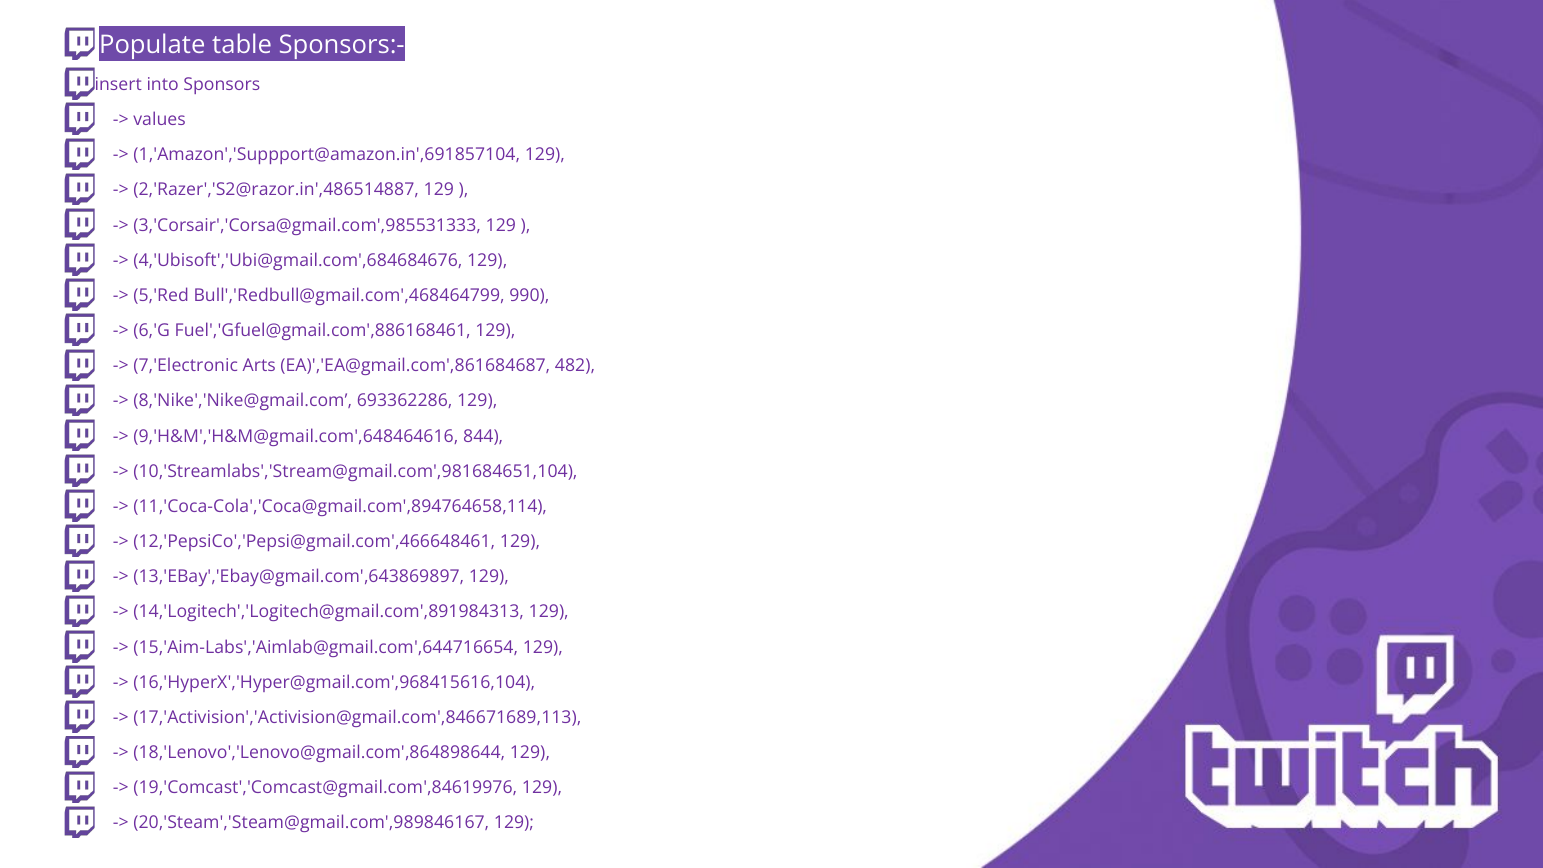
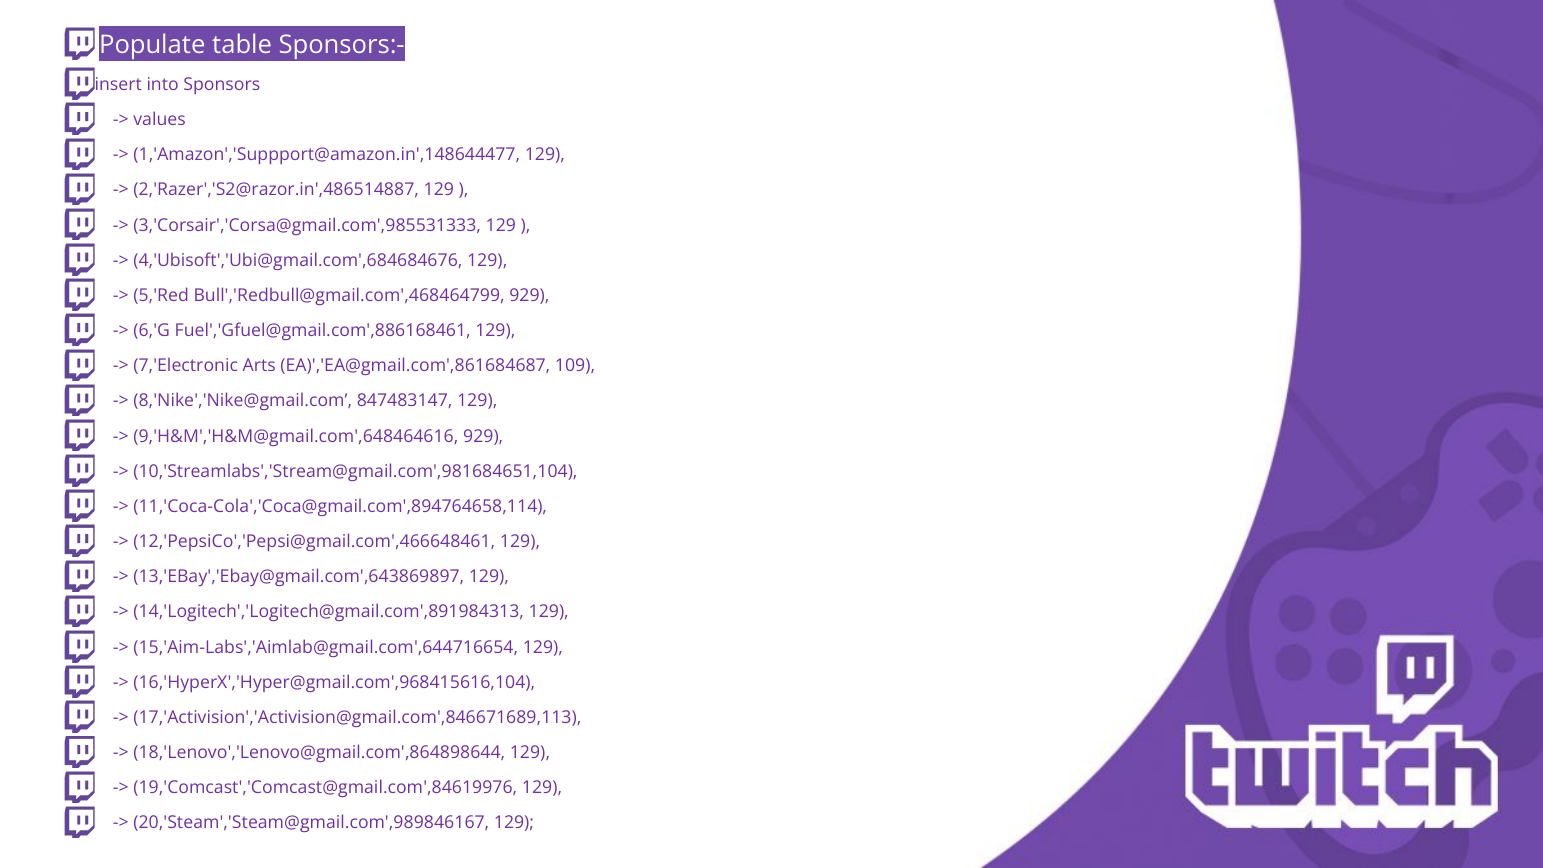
1,'Amazon','Suppport@amazon.in',691857104: 1,'Amazon','Suppport@amazon.in',691857104 -> 1,'Amazon','Suppport@amazon.in',148644477
Bull','Redbull@gmail.com',468464799 990: 990 -> 929
482: 482 -> 109
693362286: 693362286 -> 847483147
9,'H&M','H&M@gmail.com',648464616 844: 844 -> 929
